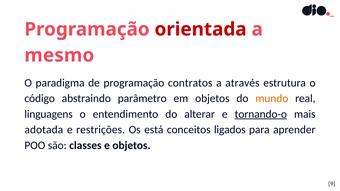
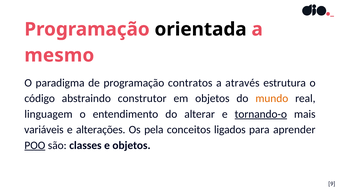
orientada colour: red -> black
parâmetro: parâmetro -> construtor
linguagens: linguagens -> linguagem
adotada: adotada -> variáveis
restrições: restrições -> alterações
está: está -> pela
POO underline: none -> present
